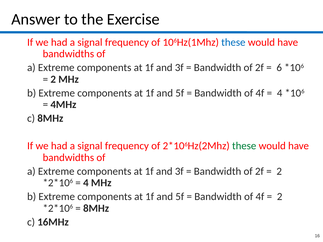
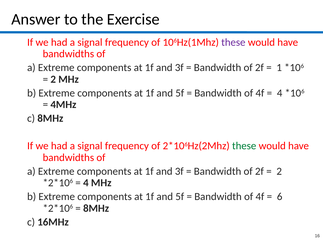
these at (233, 42) colour: blue -> purple
6: 6 -> 1
2 at (280, 197): 2 -> 6
